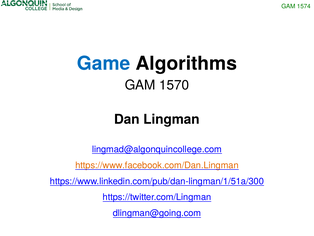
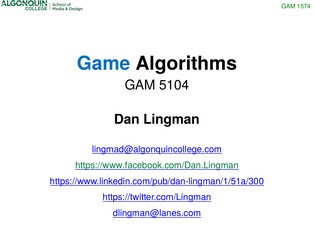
1570: 1570 -> 5104
https://www.facebook.com/Dan.Lingman colour: orange -> green
dlingman@going.com: dlingman@going.com -> dlingman@lanes.com
